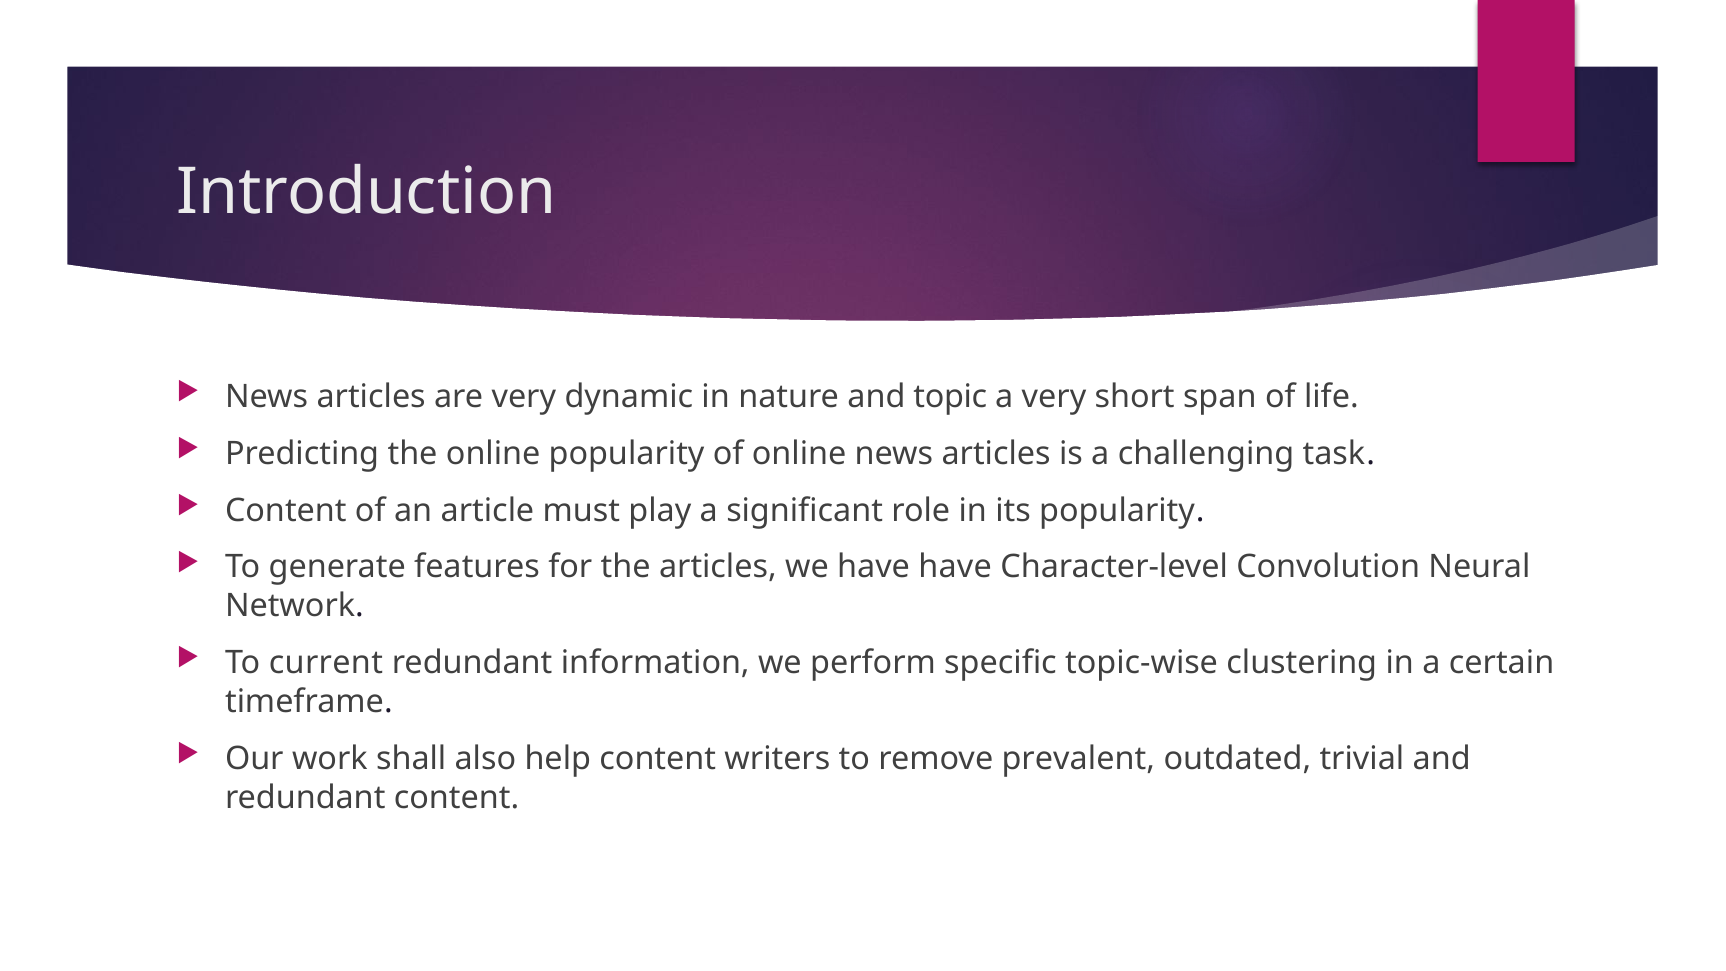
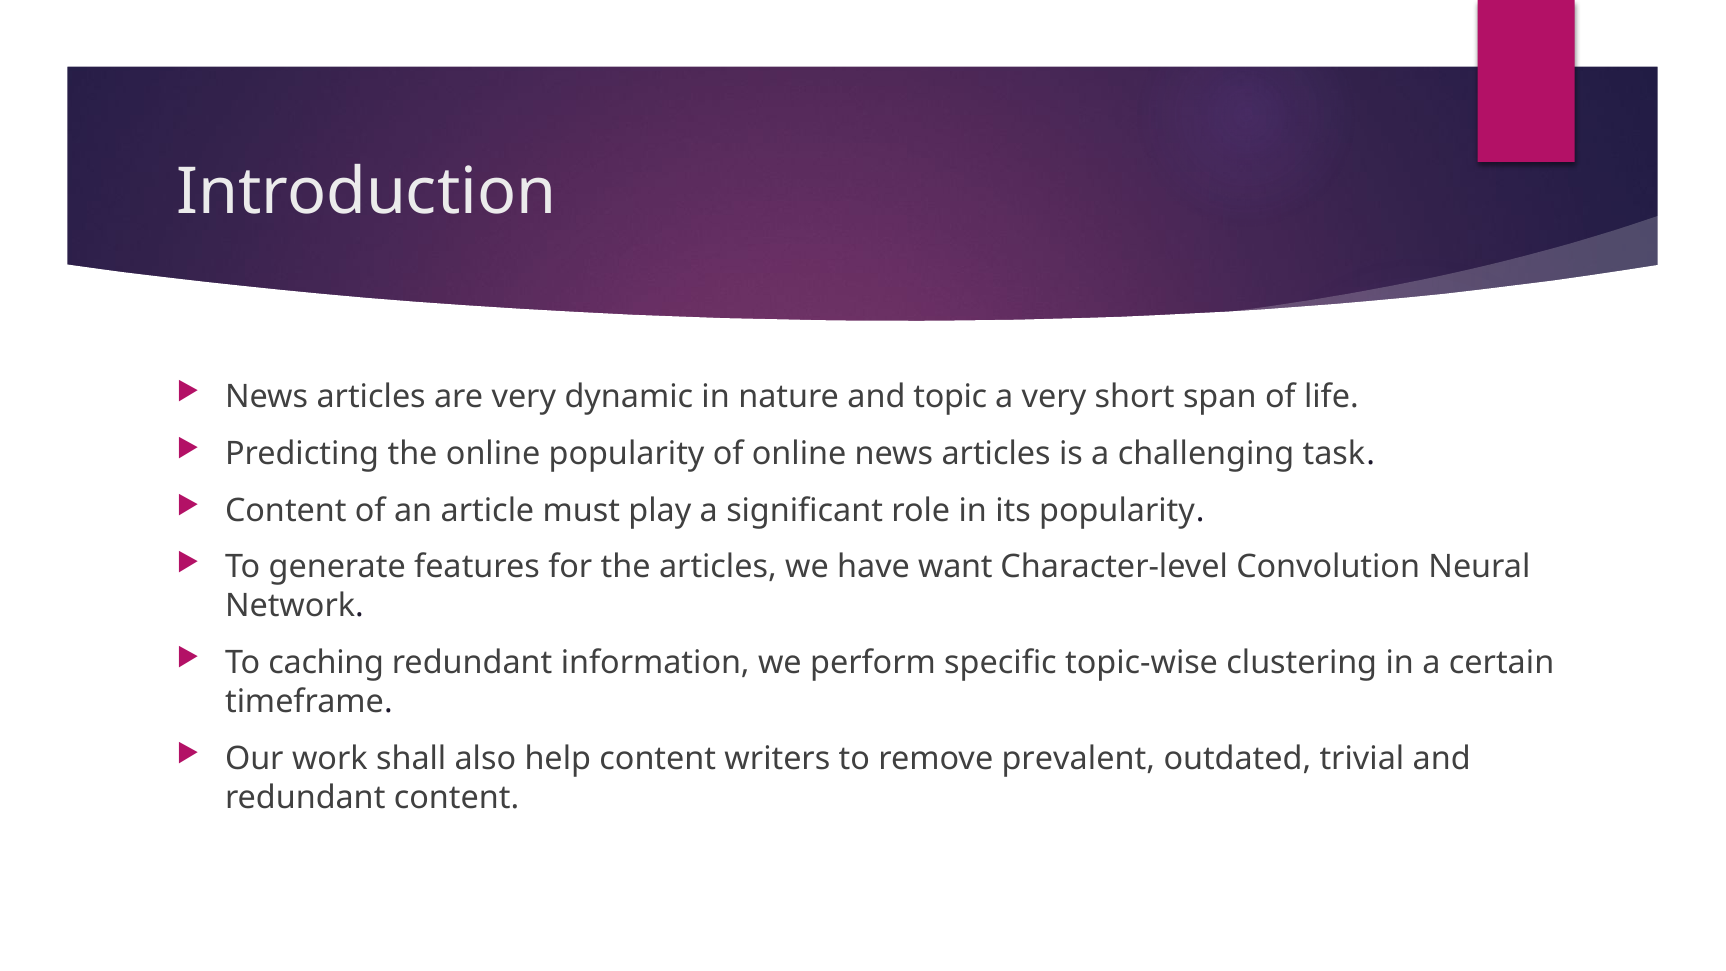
have have: have -> want
current: current -> caching
